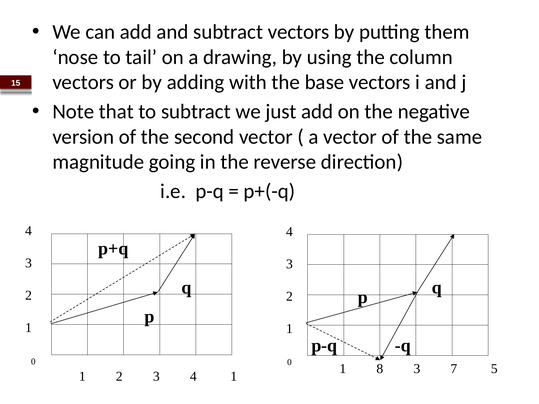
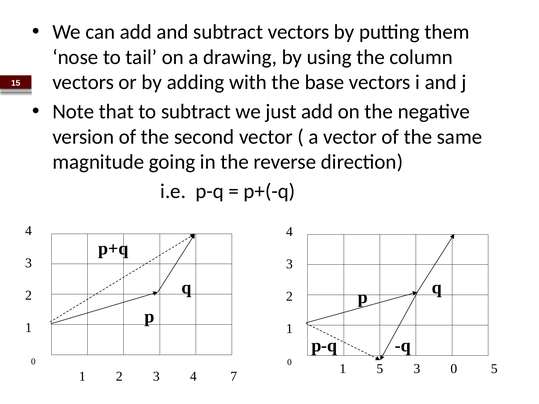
1 8: 8 -> 5
3 7: 7 -> 0
4 1: 1 -> 7
